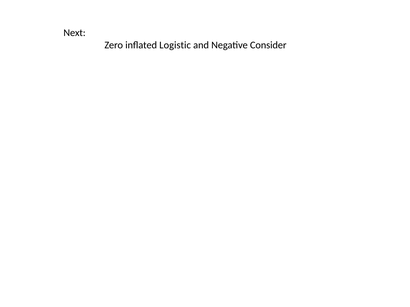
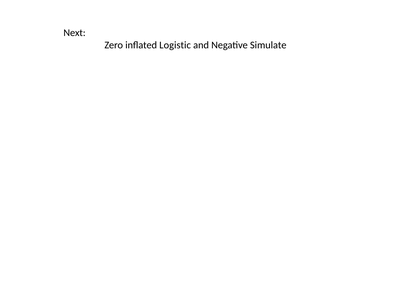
Consider: Consider -> Simulate
